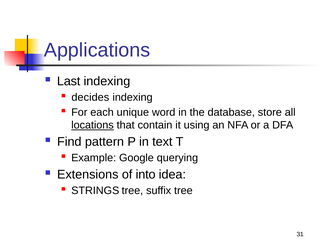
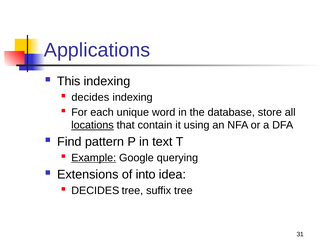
Last: Last -> This
Example underline: none -> present
STRINGS at (95, 191): STRINGS -> DECIDES
